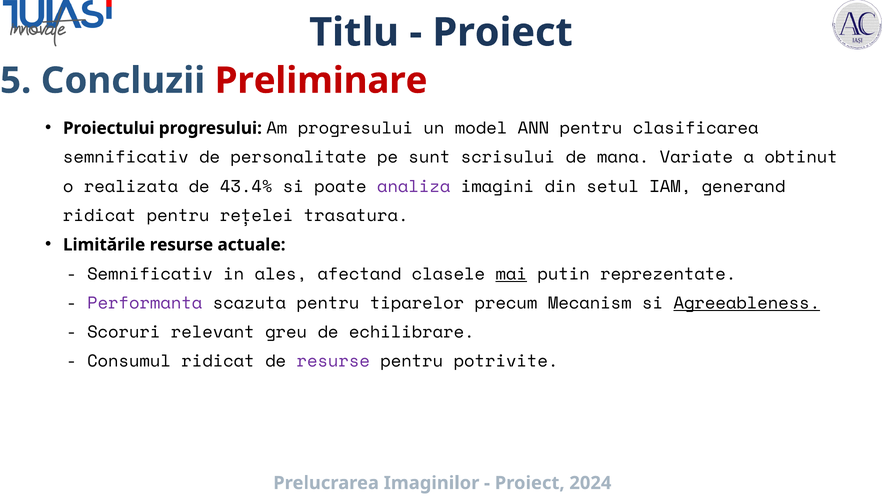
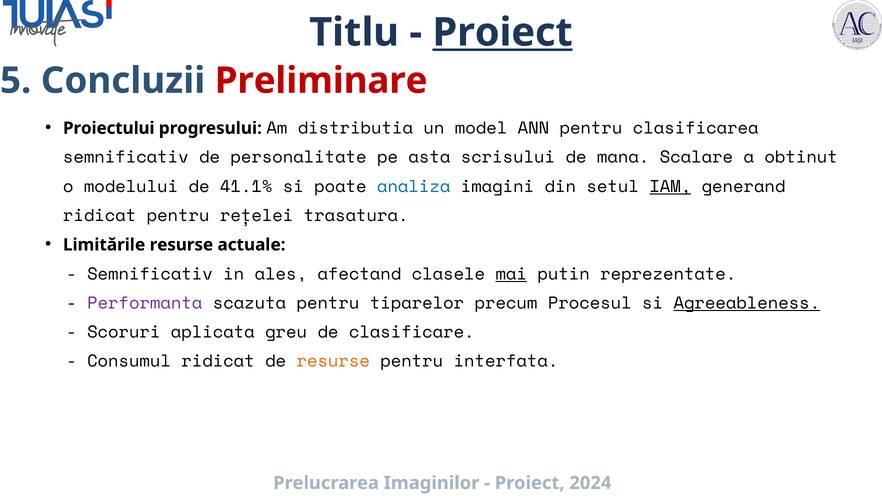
Proiect at (503, 32) underline: none -> present
Am progresului: progresului -> distributia
sunt: sunt -> asta
Variate: Variate -> Scalare
realizata: realizata -> modelului
43.4%: 43.4% -> 41.1%
analiza colour: purple -> blue
IAM underline: none -> present
Mecanism: Mecanism -> Procesul
relevant: relevant -> aplicata
echilibrare: echilibrare -> clasificare
resurse at (333, 361) colour: purple -> orange
potrivite: potrivite -> interfata
